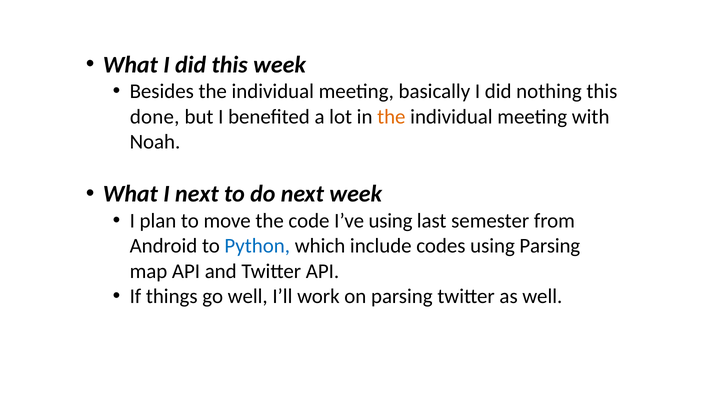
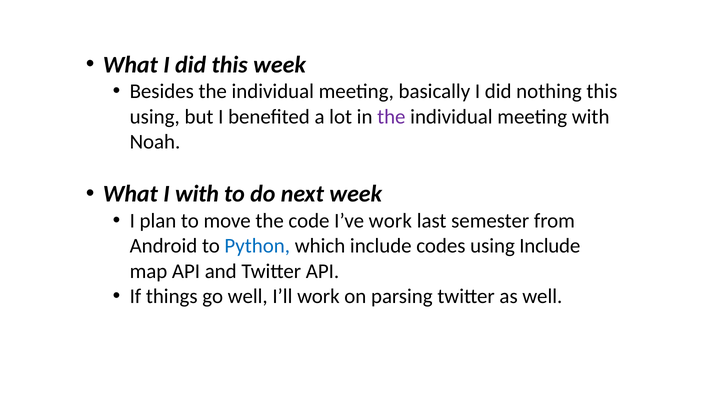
done at (155, 116): done -> using
the at (391, 116) colour: orange -> purple
I next: next -> with
I’ve using: using -> work
using Parsing: Parsing -> Include
